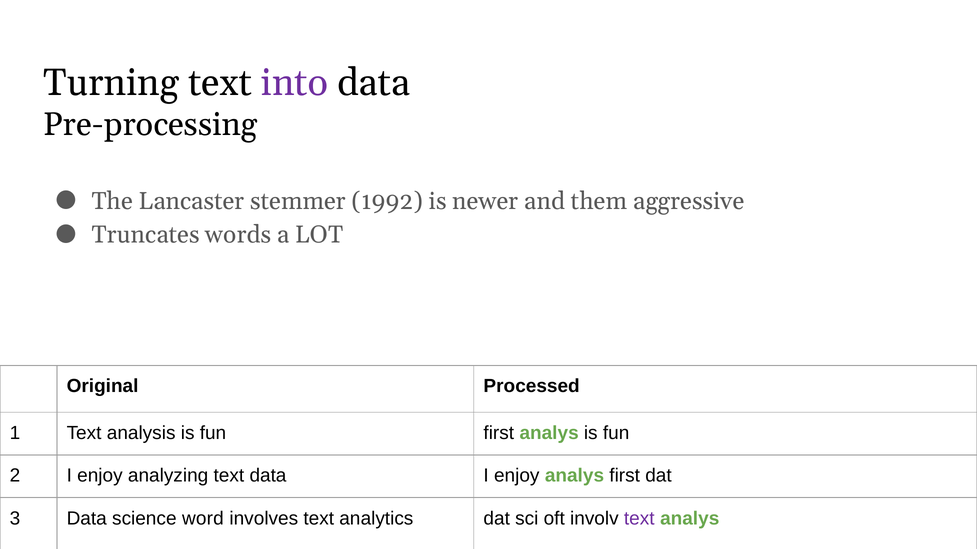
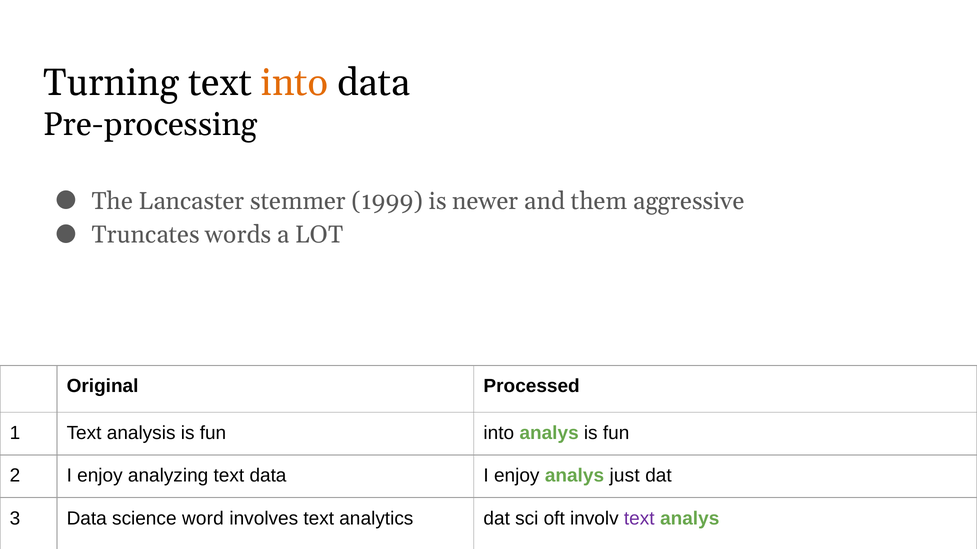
into at (294, 83) colour: purple -> orange
1992: 1992 -> 1999
fun first: first -> into
analys first: first -> just
